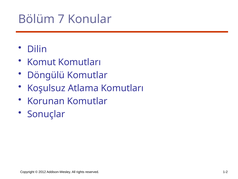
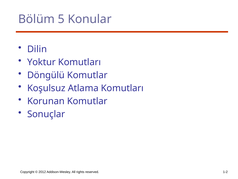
7: 7 -> 5
Komut: Komut -> Yoktur
